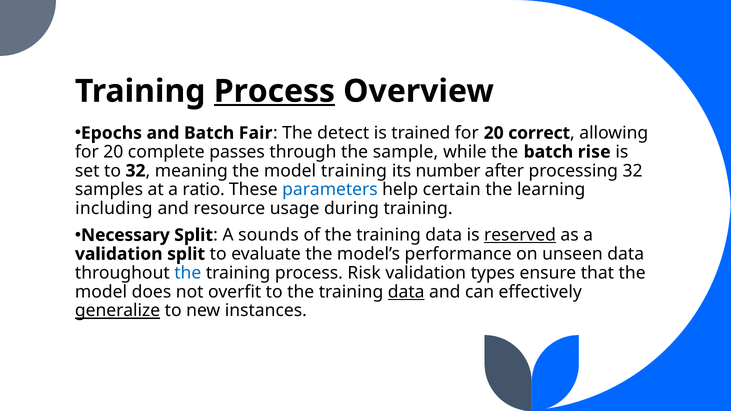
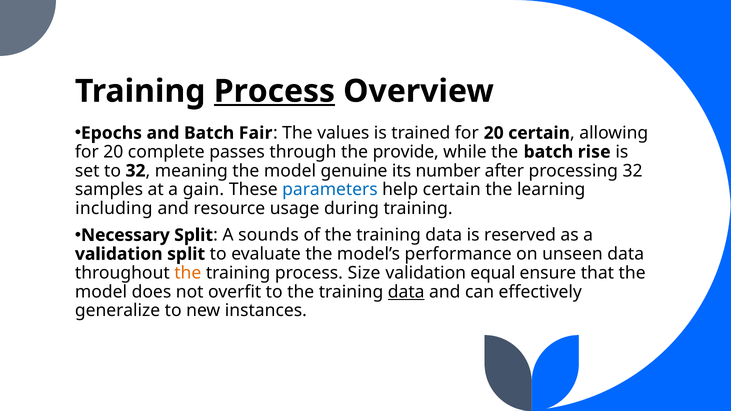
detect: detect -> values
20 correct: correct -> certain
sample: sample -> provide
model training: training -> genuine
ratio: ratio -> gain
reserved underline: present -> none
the at (188, 273) colour: blue -> orange
Risk: Risk -> Size
types: types -> equal
generalize underline: present -> none
